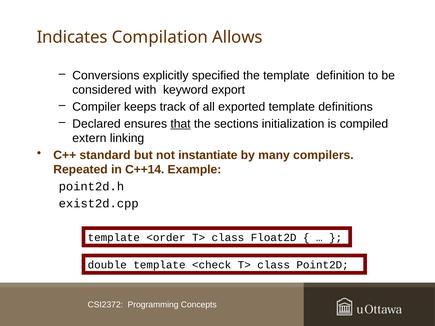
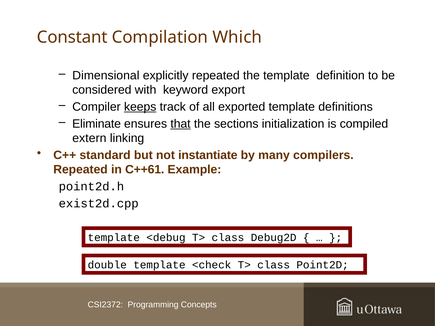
Indicates: Indicates -> Constant
Allows: Allows -> Which
Conversions: Conversions -> Dimensional
explicitly specified: specified -> repeated
keeps underline: none -> present
Declared: Declared -> Eliminate
C++14: C++14 -> C++61
<order: <order -> <debug
Float2D: Float2D -> Debug2D
